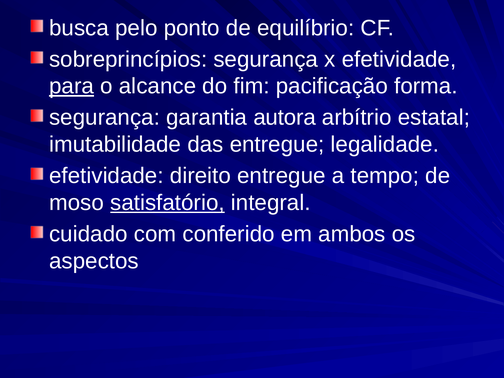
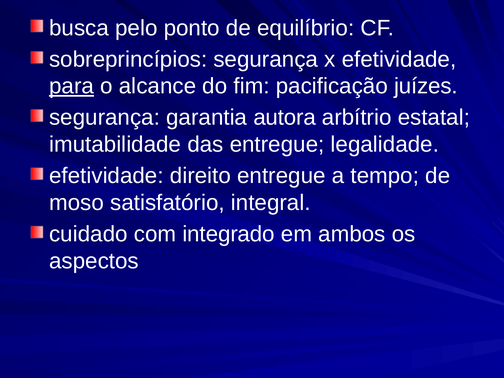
forma: forma -> juízes
satisfatório underline: present -> none
conferido: conferido -> integrado
